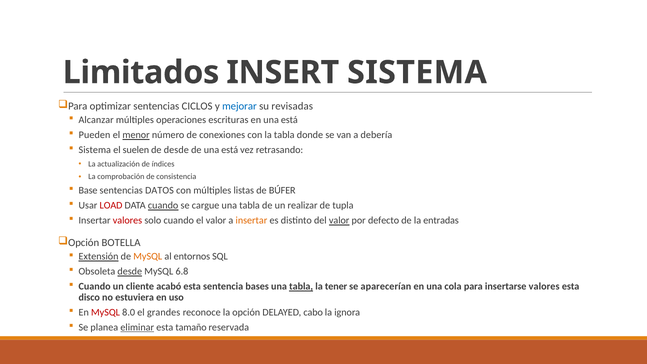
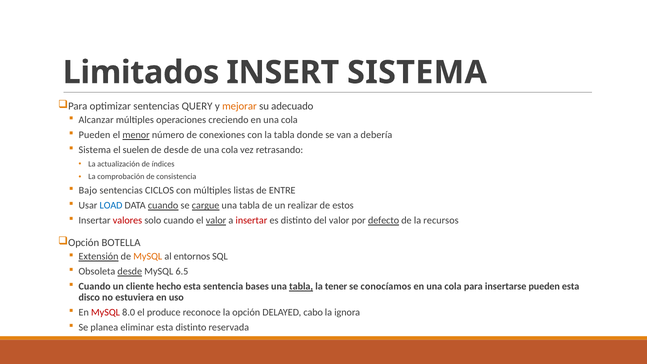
CICLOS: CICLOS -> QUERY
mejorar colour: blue -> orange
revisadas: revisadas -> adecuado
escrituras: escrituras -> creciendo
está at (289, 120): está -> cola
de una está: está -> cola
Base: Base -> Bajo
DATOS: DATOS -> CICLOS
BÚFER: BÚFER -> ENTRE
LOAD colour: red -> blue
cargue underline: none -> present
tupla: tupla -> estos
valor at (216, 221) underline: none -> present
insertar at (251, 221) colour: orange -> red
valor at (339, 221) underline: present -> none
defecto underline: none -> present
entradas: entradas -> recursos
6.8: 6.8 -> 6.5
acabó: acabó -> hecho
aparecerían: aparecerían -> conocíamos
insertarse valores: valores -> pueden
grandes: grandes -> produce
eliminar underline: present -> none
esta tamaño: tamaño -> distinto
